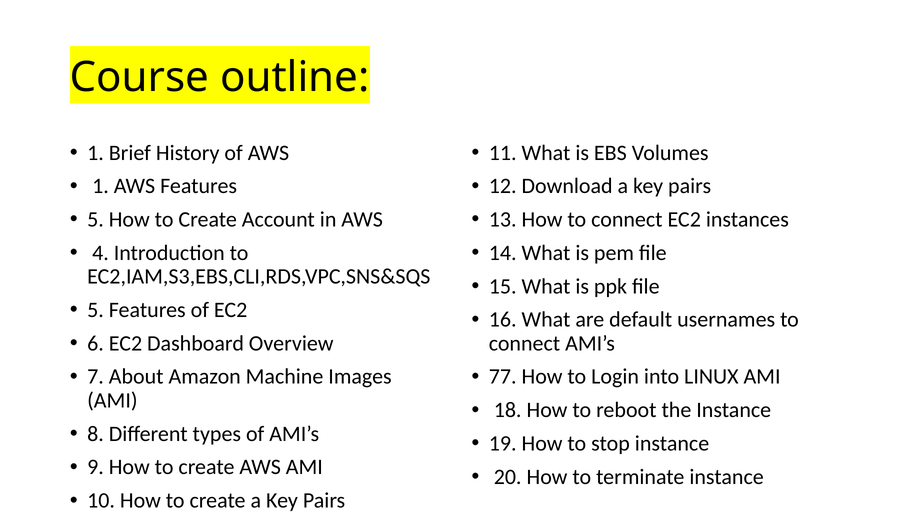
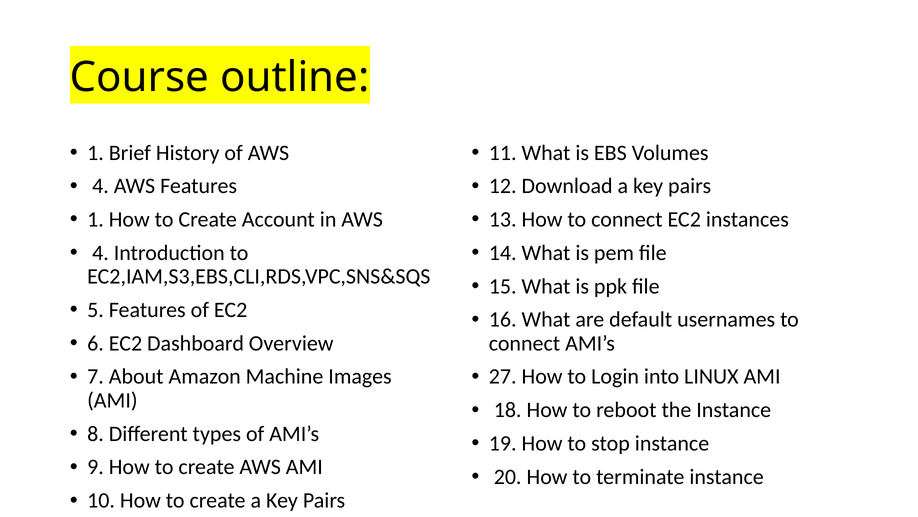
1 at (100, 186): 1 -> 4
5 at (96, 219): 5 -> 1
77: 77 -> 27
